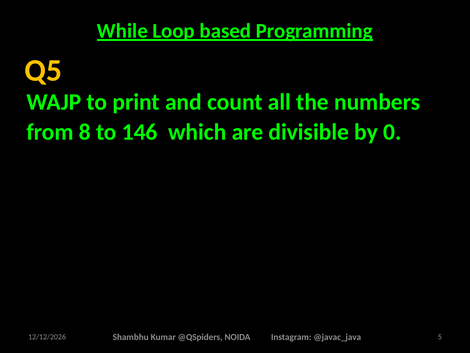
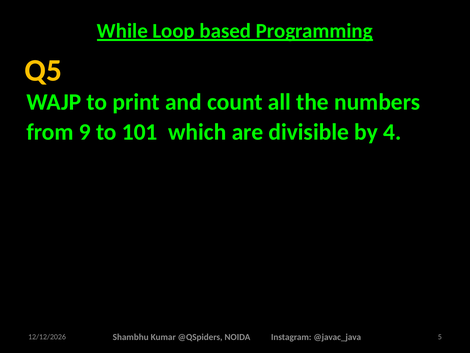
8: 8 -> 9
146: 146 -> 101
0: 0 -> 4
